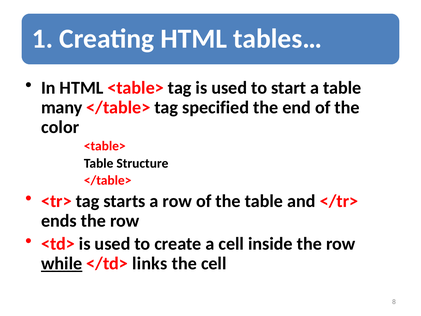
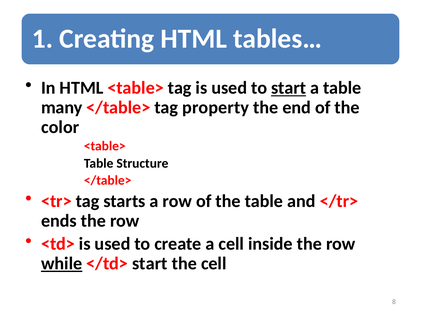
start at (289, 88) underline: none -> present
specified: specified -> property
</td> links: links -> start
